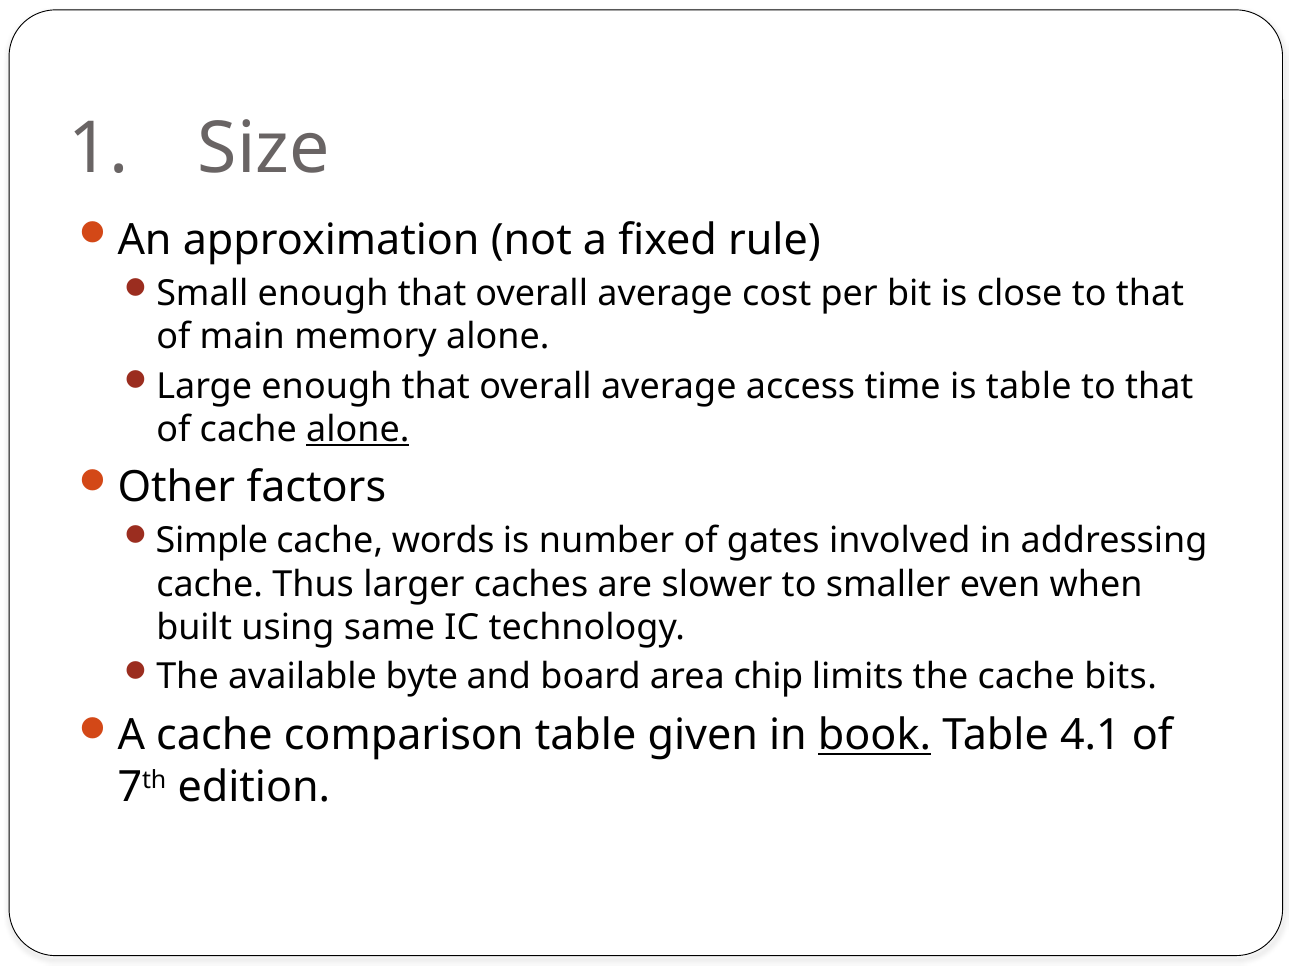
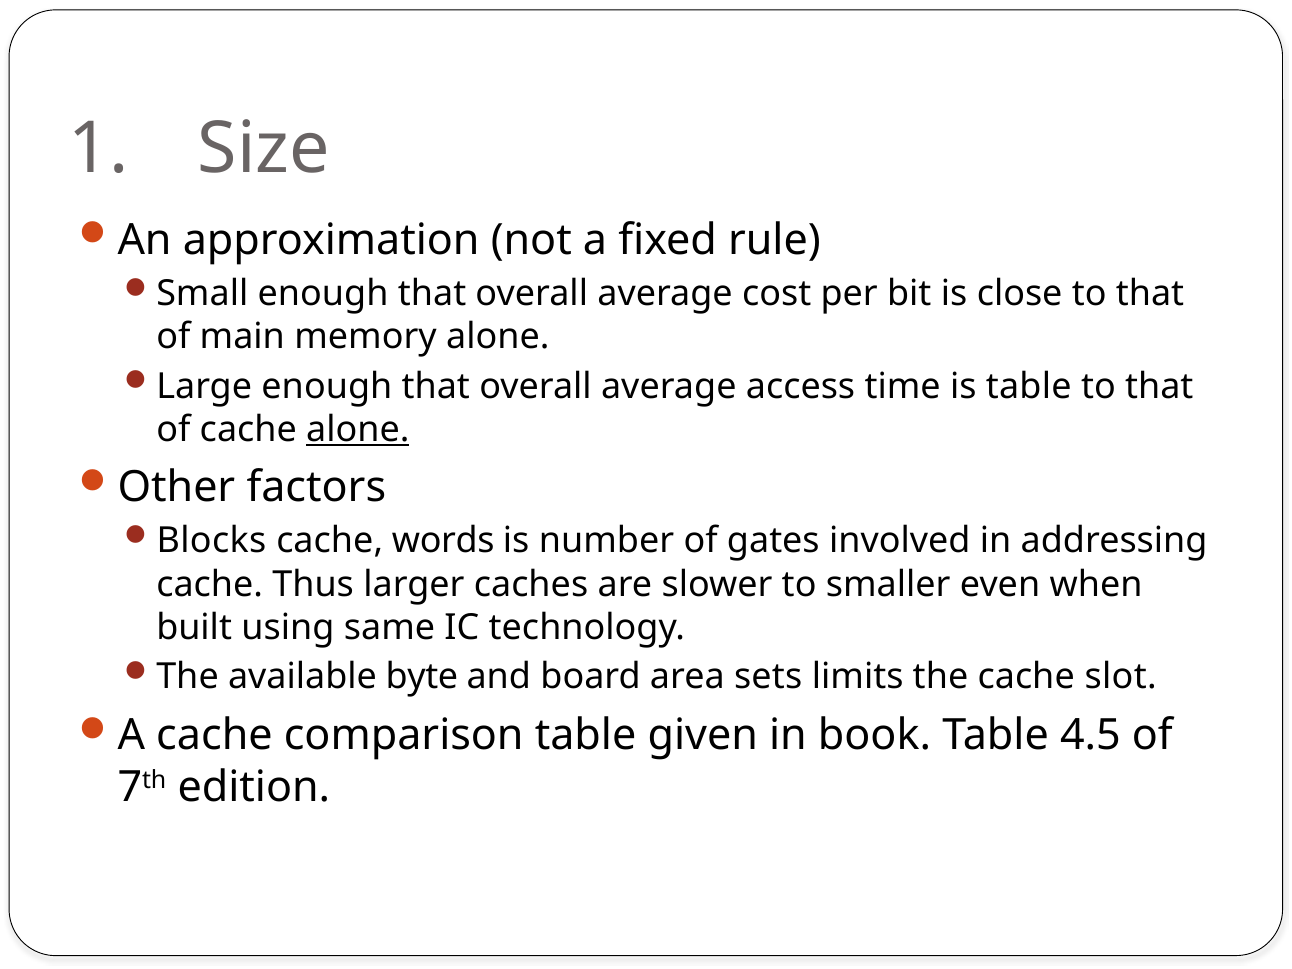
Simple: Simple -> Blocks
chip: chip -> sets
bits: bits -> slot
book underline: present -> none
4.1: 4.1 -> 4.5
